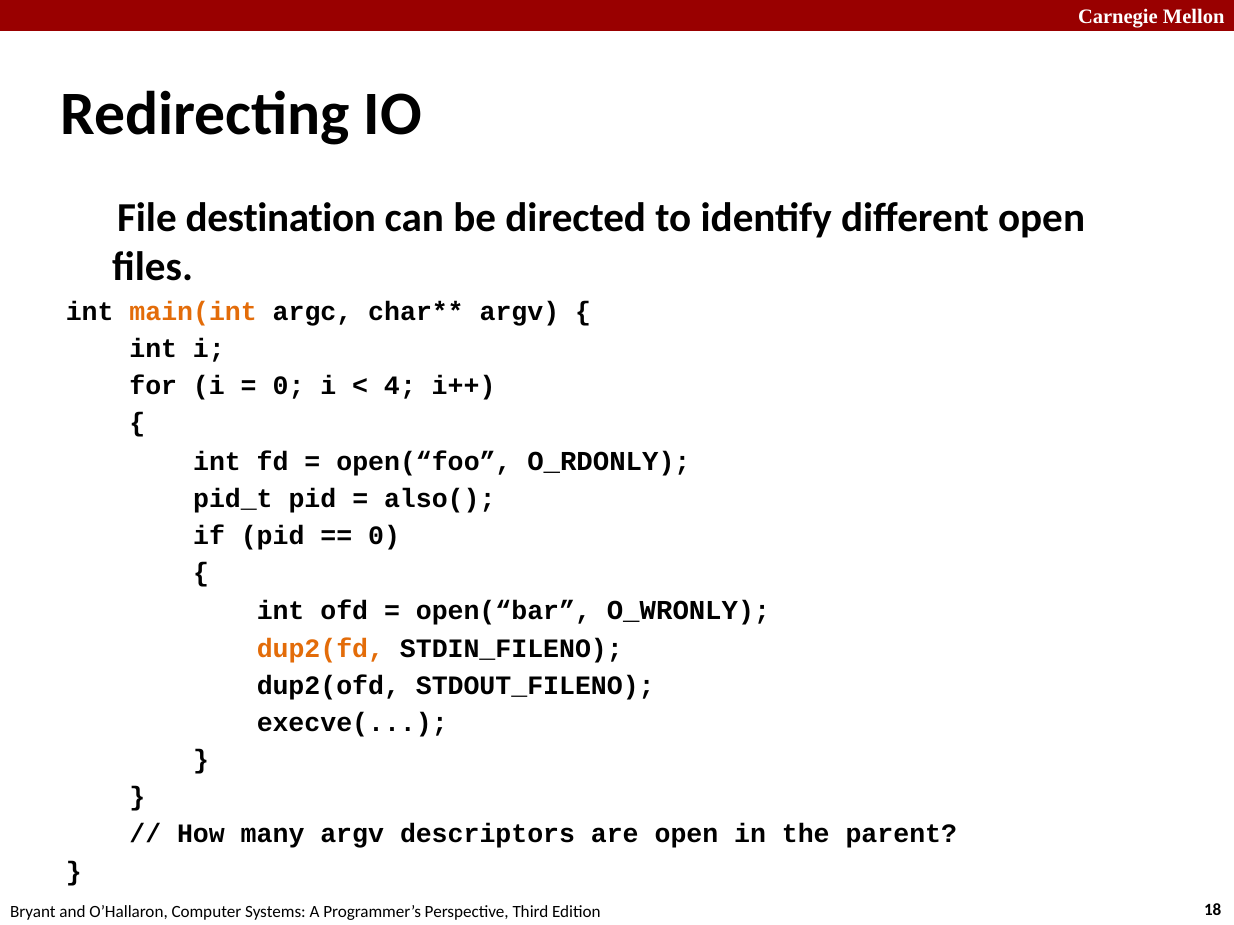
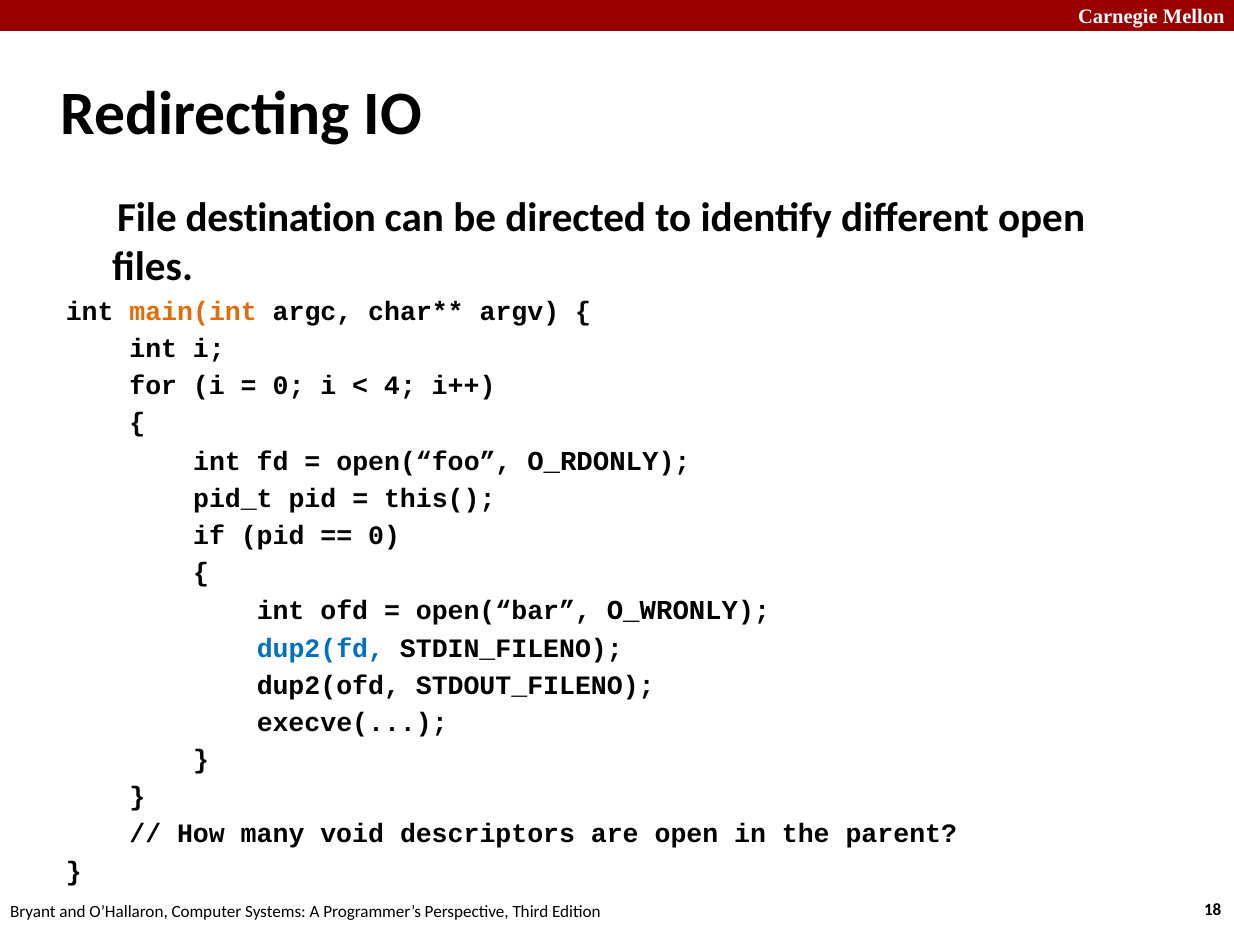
also(: also( -> this(
dup2(fd colour: orange -> blue
many argv: argv -> void
